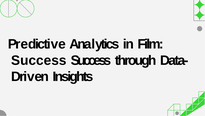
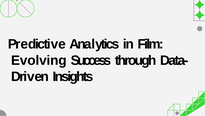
Success at (39, 60): Success -> Evolving
